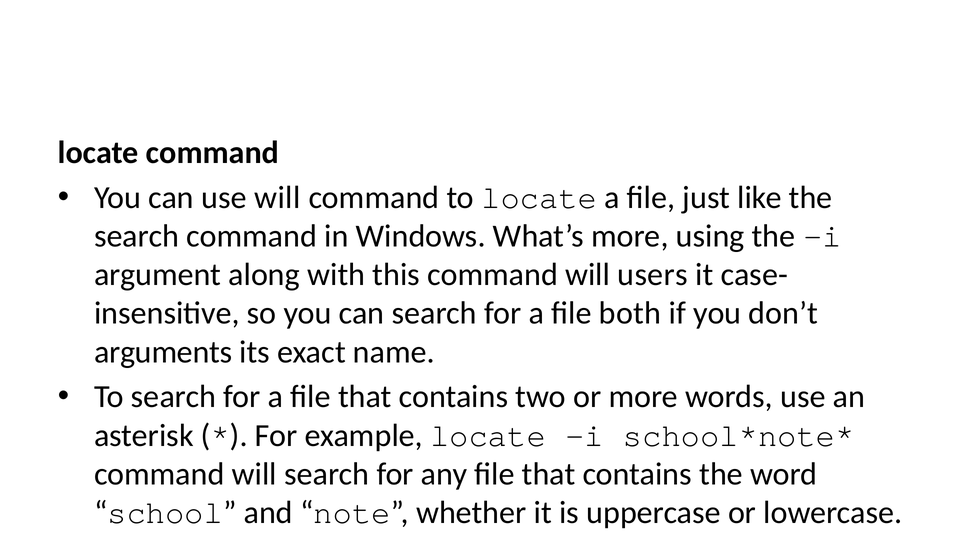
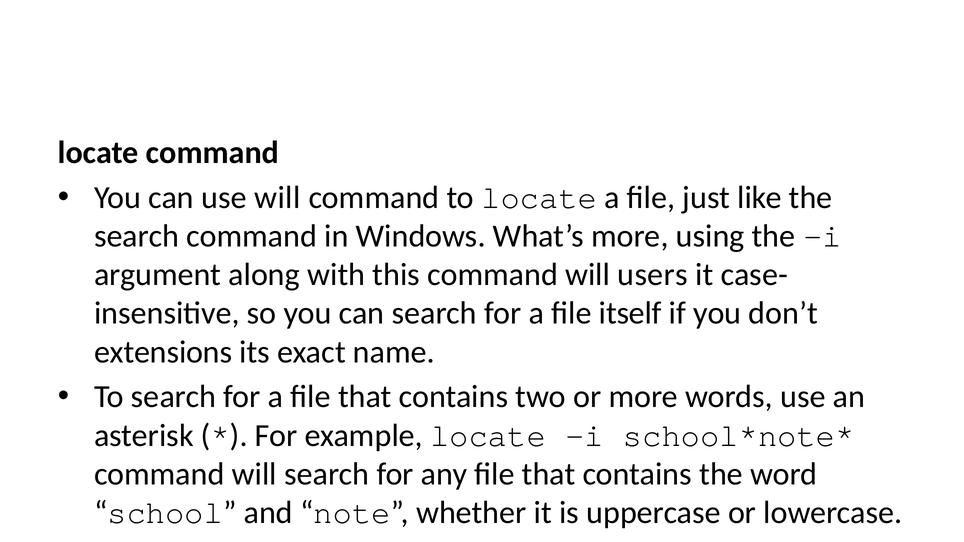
both: both -> itself
arguments: arguments -> extensions
